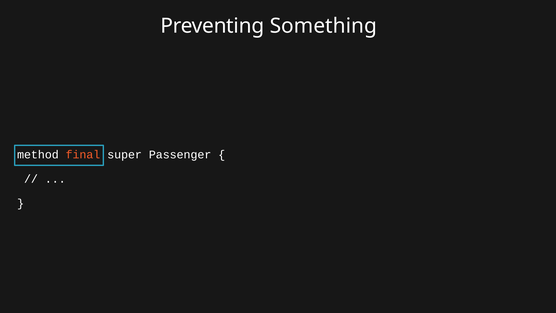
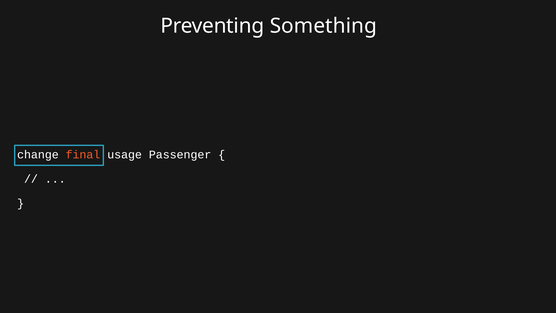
method: method -> change
super: super -> usage
